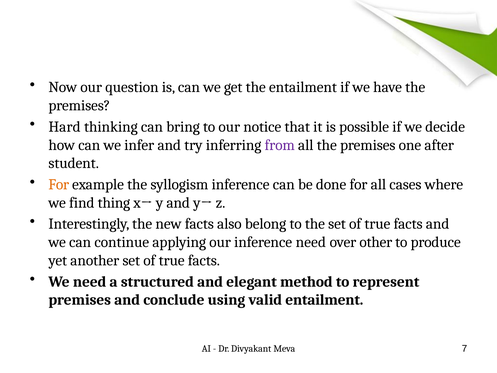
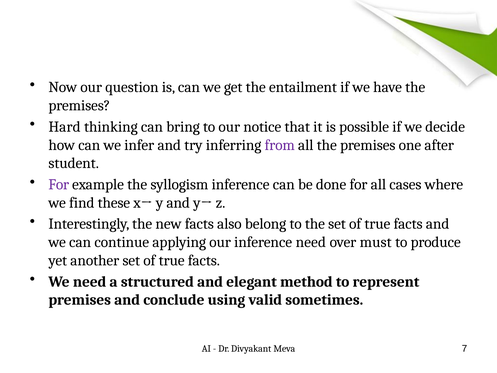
For at (59, 184) colour: orange -> purple
thing: thing -> these
other: other -> must
valid entailment: entailment -> sometimes
